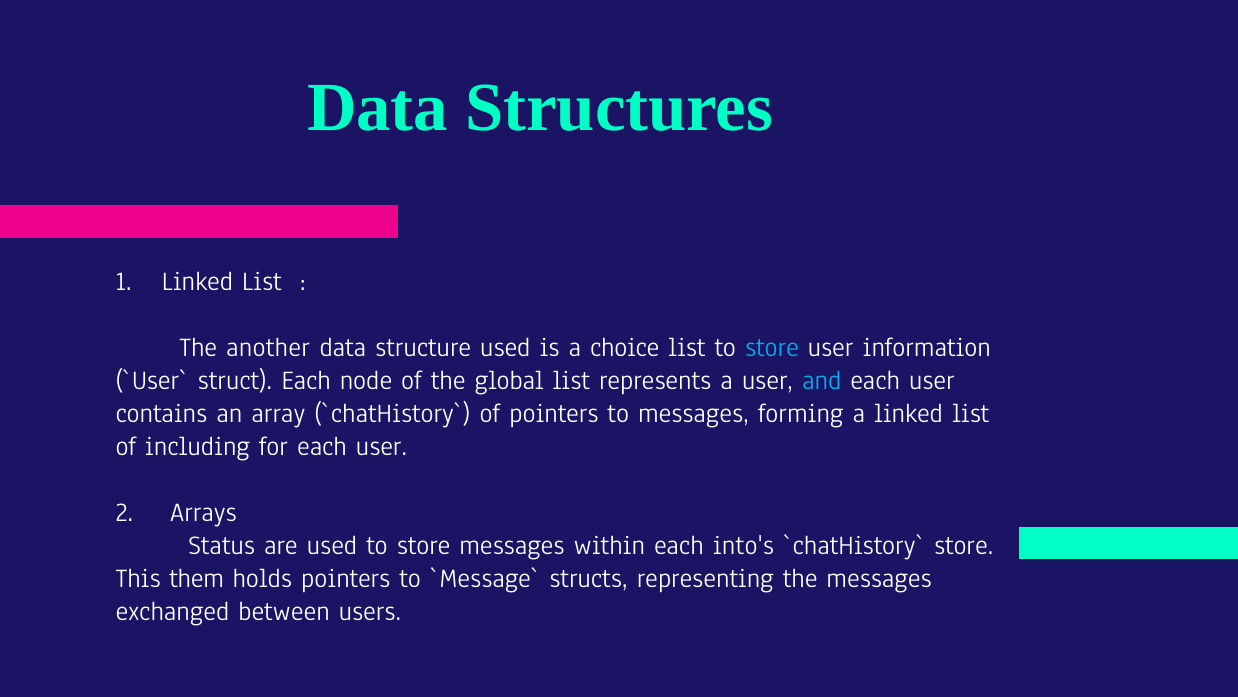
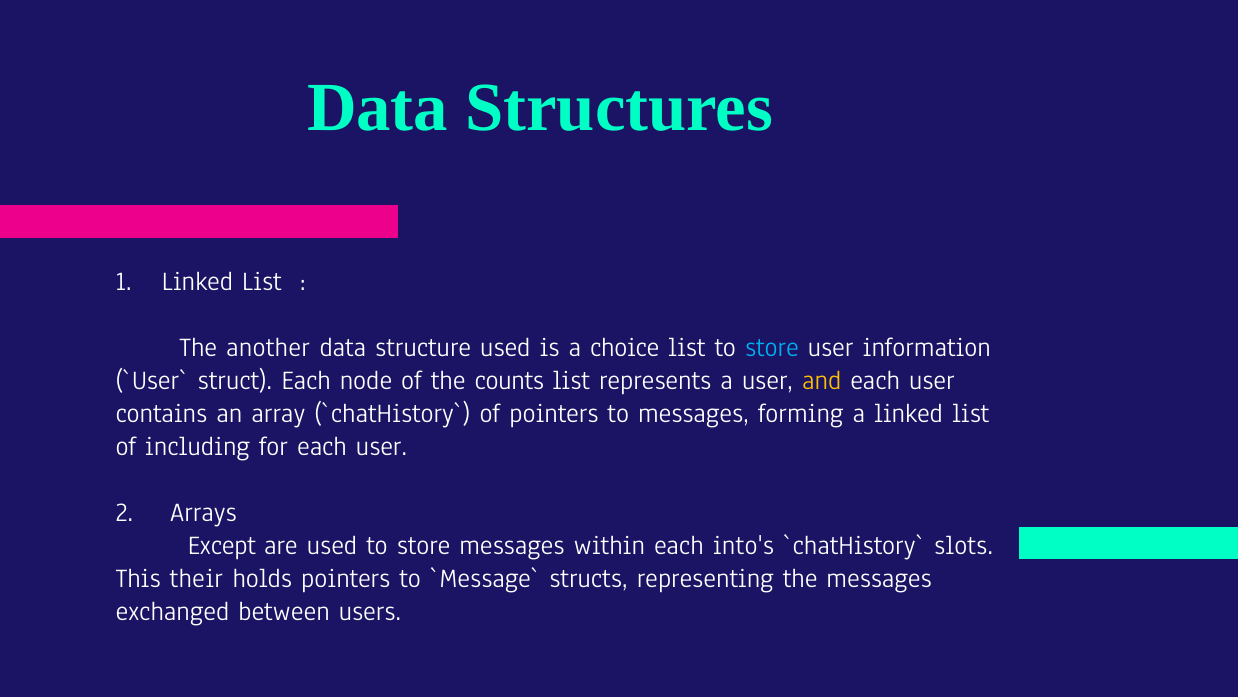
global: global -> counts
and colour: light blue -> yellow
Status: Status -> Except
store at (964, 545): store -> slots
them: them -> their
